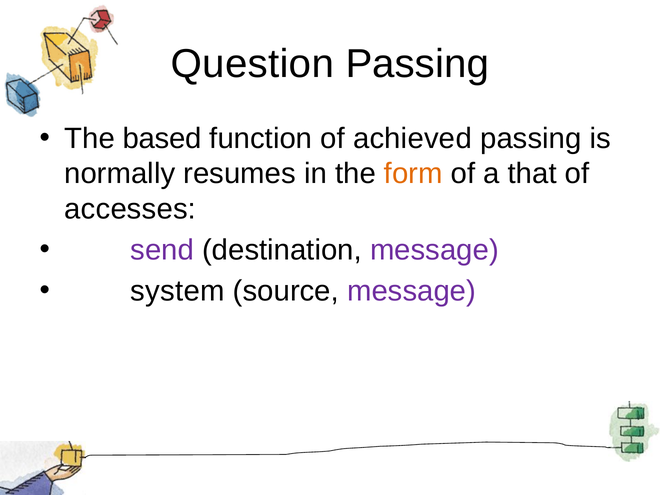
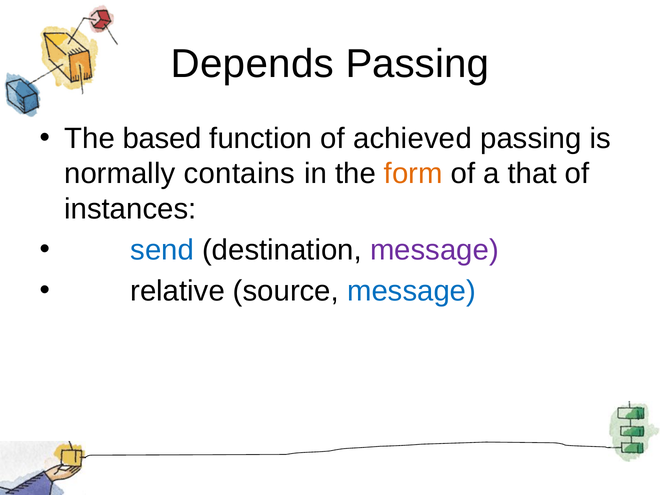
Question: Question -> Depends
resumes: resumes -> contains
accesses: accesses -> instances
send colour: purple -> blue
system: system -> relative
message at (412, 291) colour: purple -> blue
